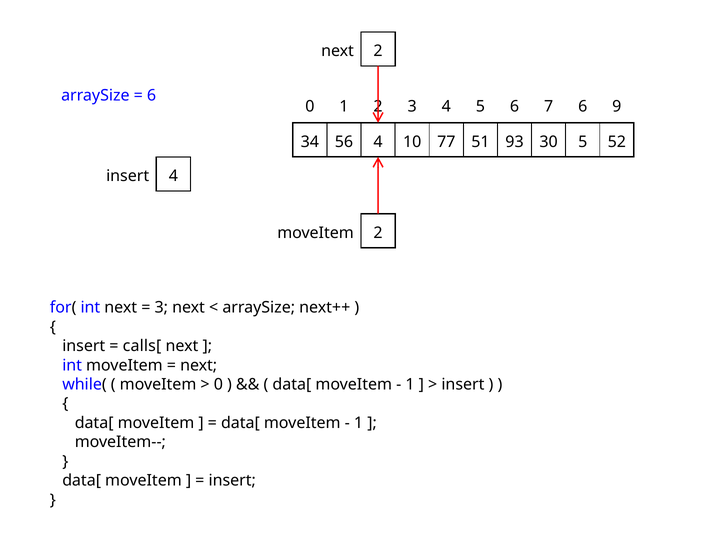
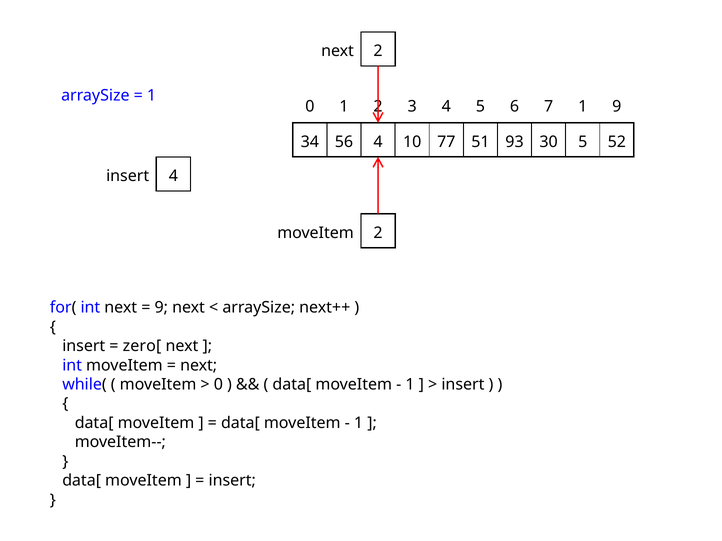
6 at (152, 96): 6 -> 1
7 6: 6 -> 1
3 at (161, 308): 3 -> 9
calls[: calls[ -> zero[
